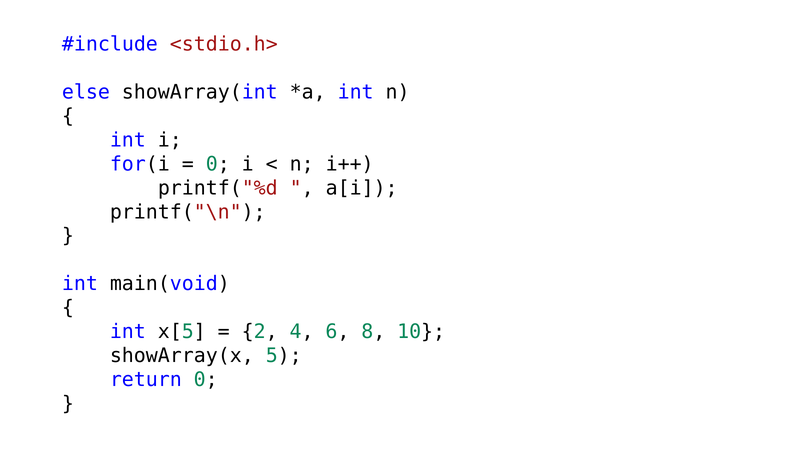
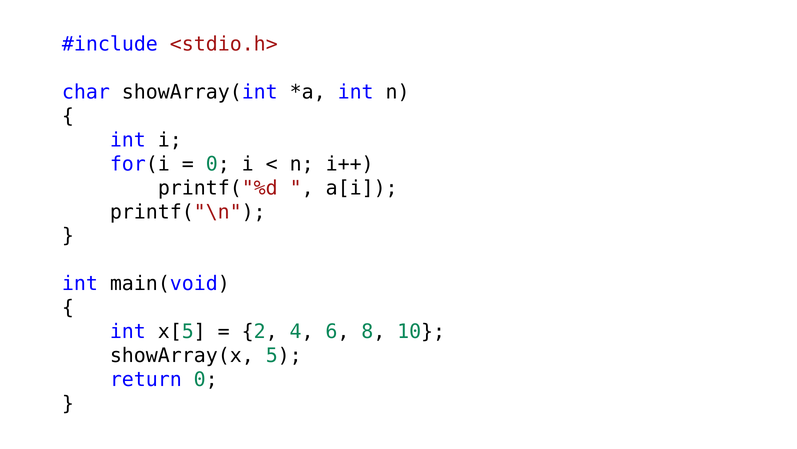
else: else -> char
